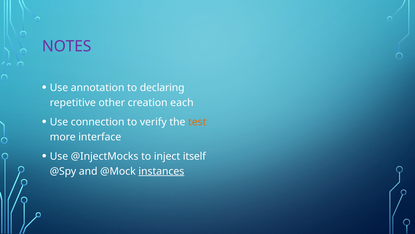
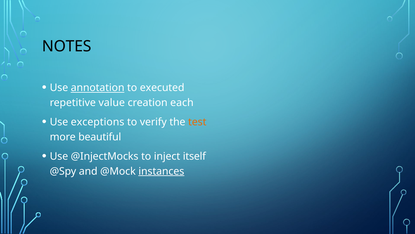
NOTES colour: purple -> black
annotation underline: none -> present
declaring: declaring -> executed
other: other -> value
connection: connection -> exceptions
interface: interface -> beautiful
